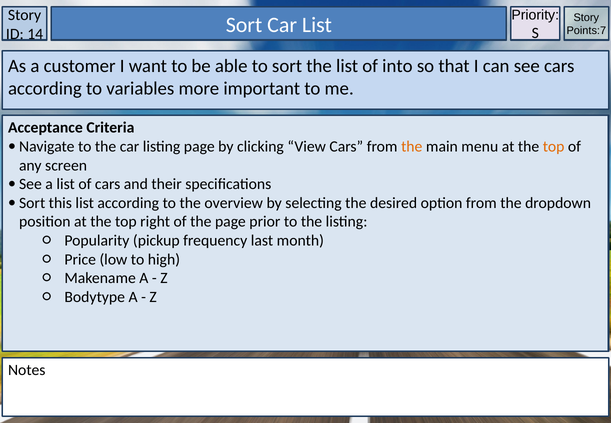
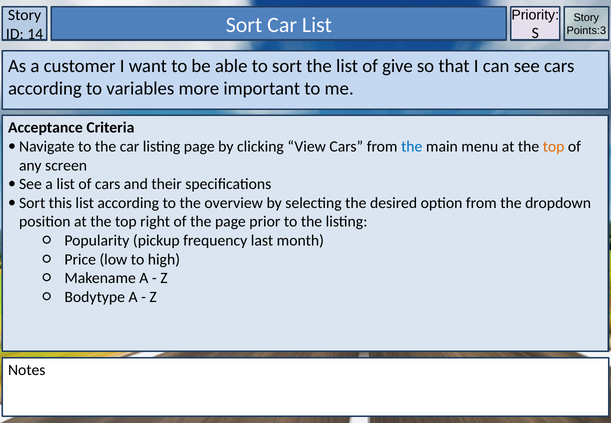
Points:7: Points:7 -> Points:3
into: into -> give
the at (412, 147) colour: orange -> blue
